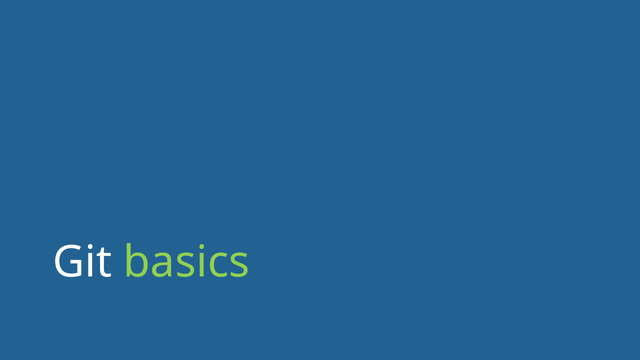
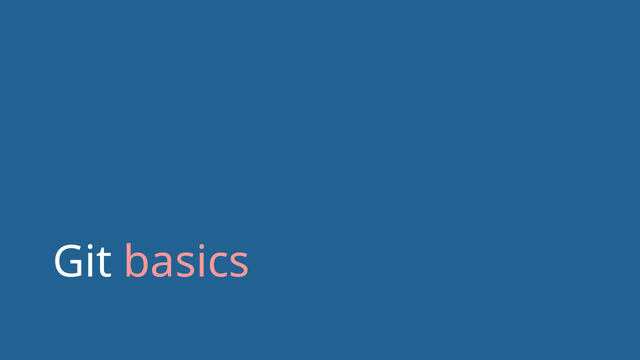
basics colour: light green -> pink
